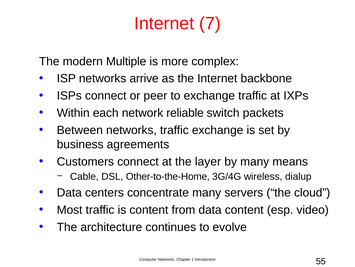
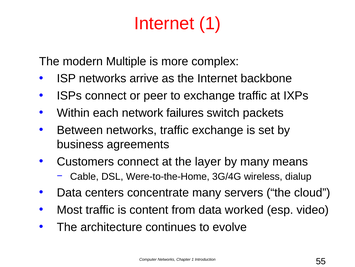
Internet 7: 7 -> 1
reliable: reliable -> failures
Other-to-the-Home: Other-to-the-Home -> Were-to-the-Home
data content: content -> worked
